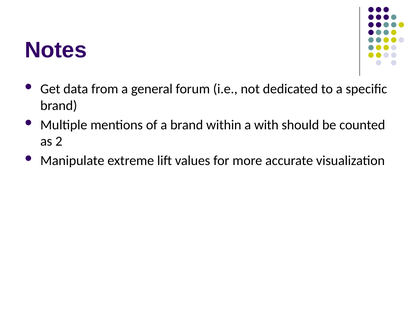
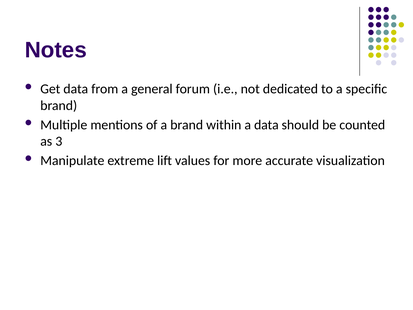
a with: with -> data
2: 2 -> 3
